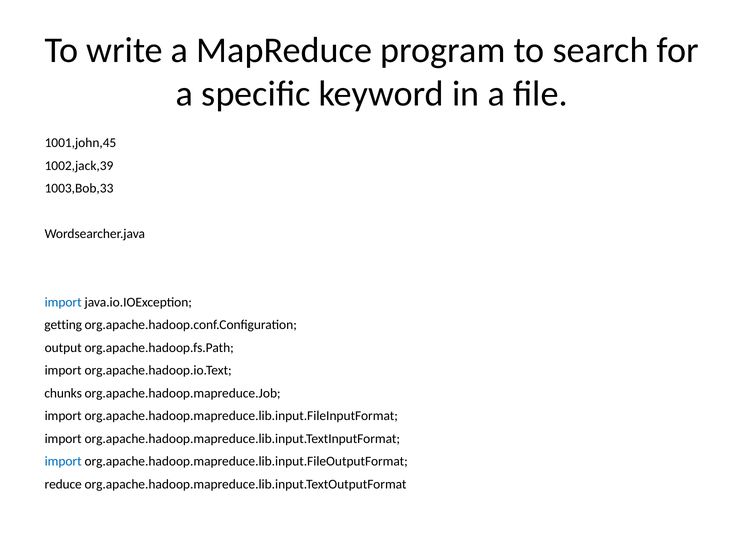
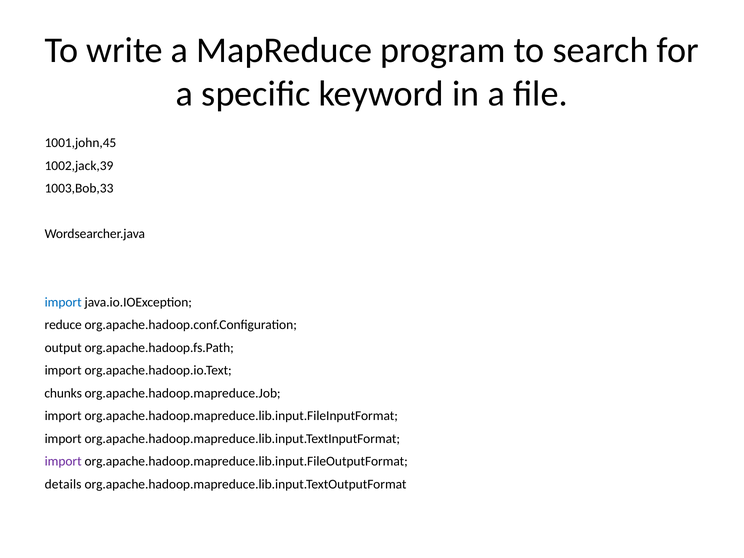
getting: getting -> reduce
import at (63, 462) colour: blue -> purple
reduce: reduce -> details
